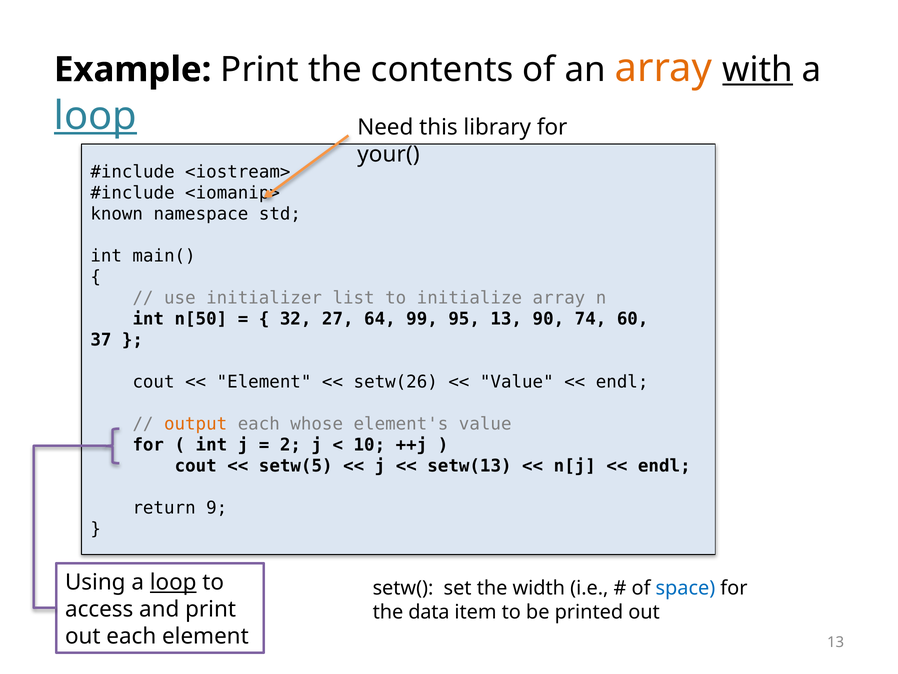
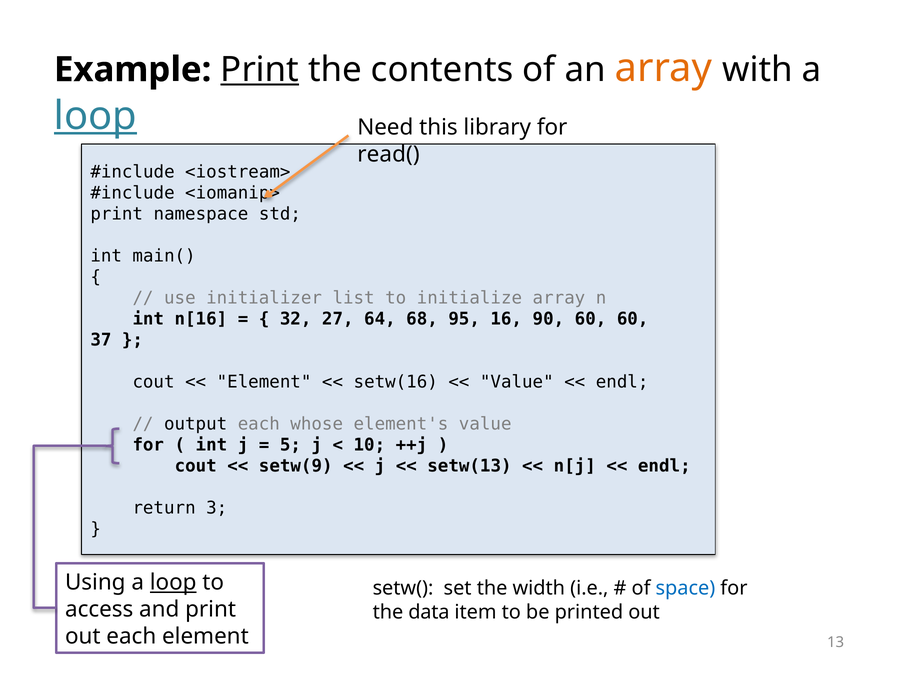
Print at (260, 70) underline: none -> present
with underline: present -> none
your(: your( -> read(
known at (117, 214): known -> print
n[50: n[50 -> n[16
99: 99 -> 68
95 13: 13 -> 16
90 74: 74 -> 60
setw(26: setw(26 -> setw(16
output colour: orange -> black
2: 2 -> 5
setw(5: setw(5 -> setw(9
9: 9 -> 3
